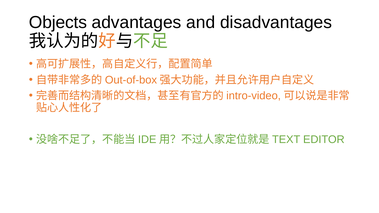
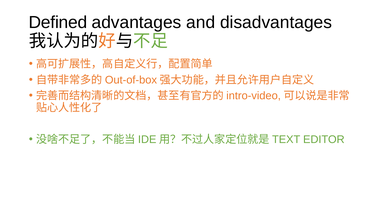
Objects: Objects -> Defined
